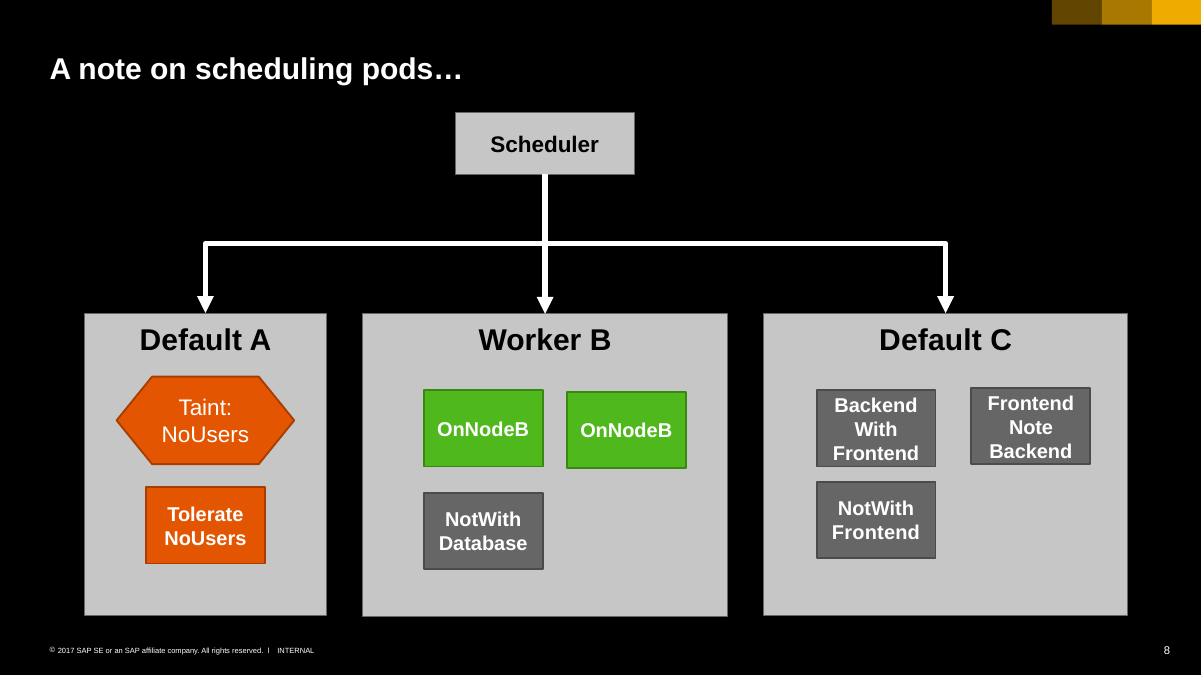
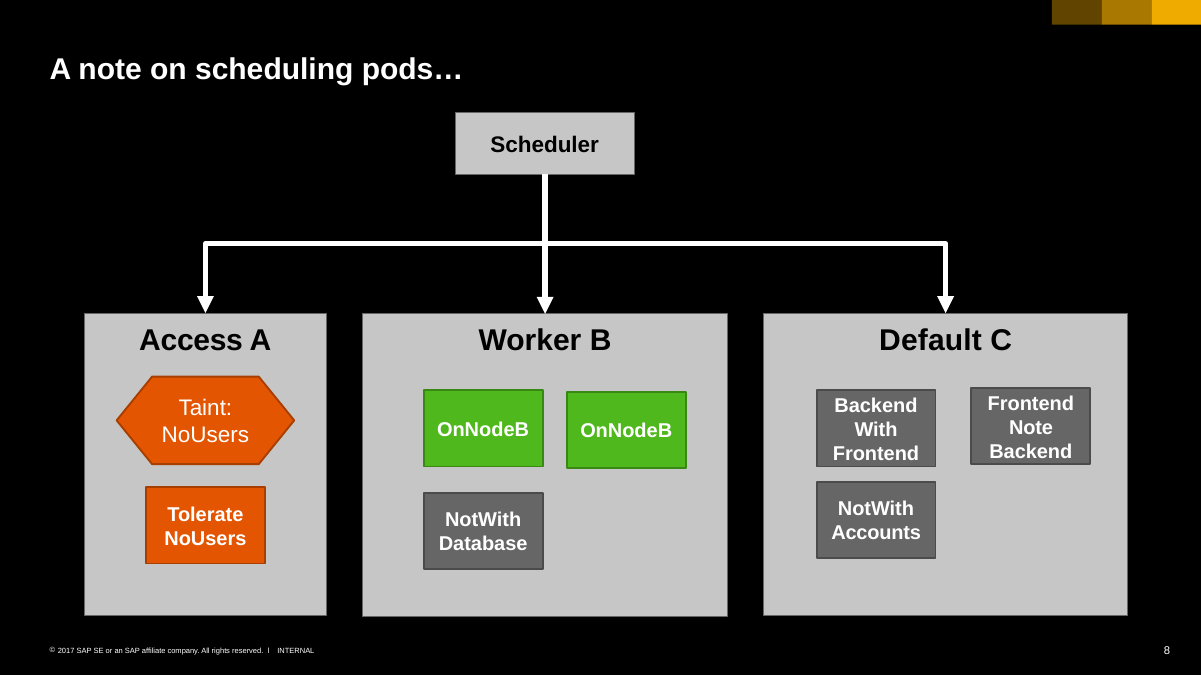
Default at (191, 340): Default -> Access
Frontend at (876, 534): Frontend -> Accounts
